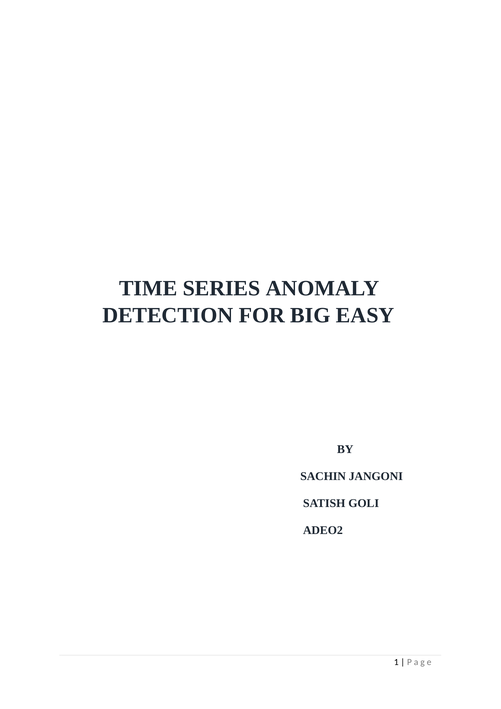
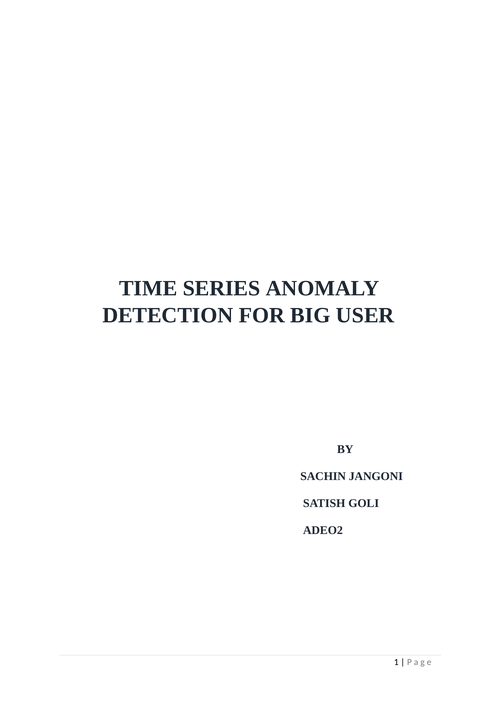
EASY: EASY -> USER
